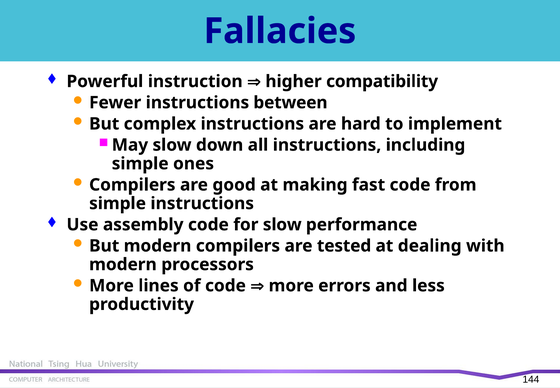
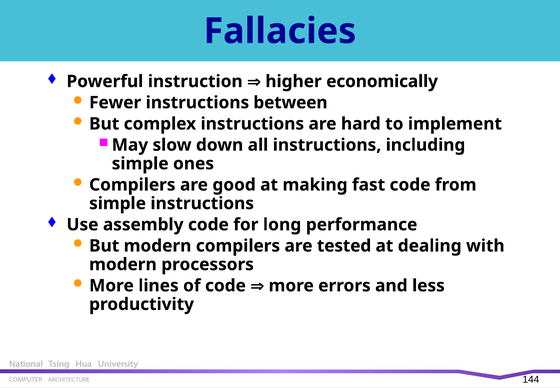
compatibility: compatibility -> economically
for slow: slow -> long
